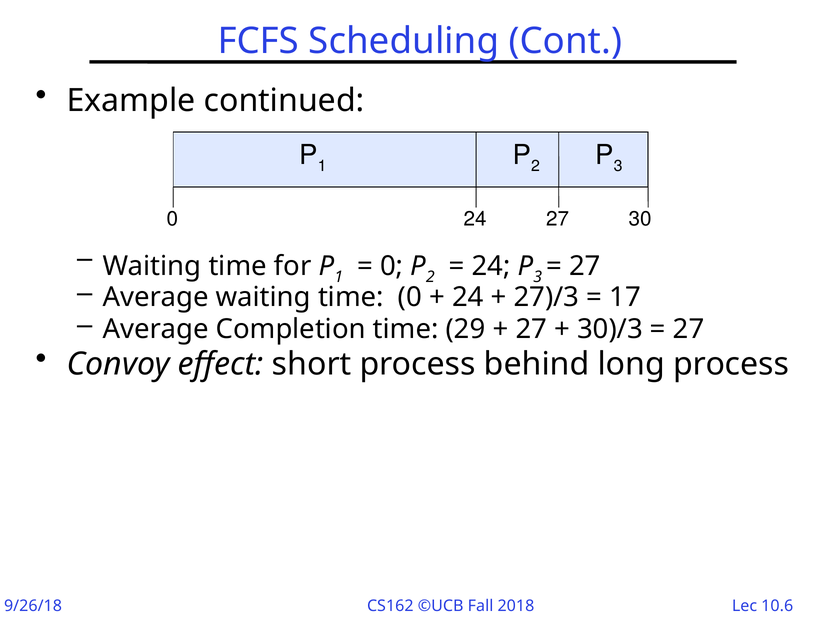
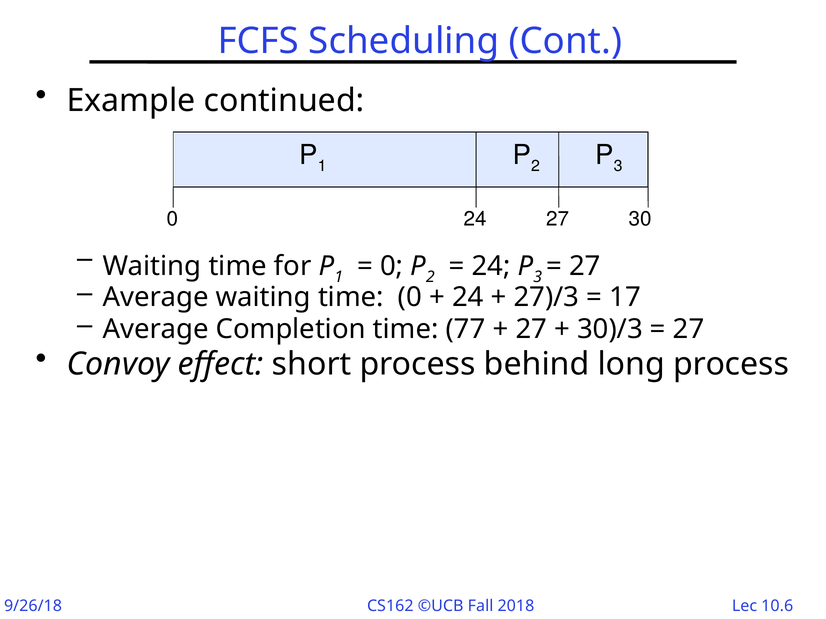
29: 29 -> 77
